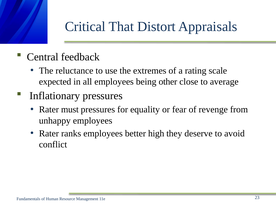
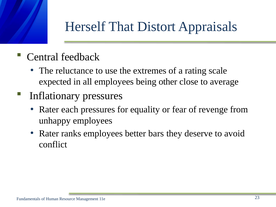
Critical: Critical -> Herself
must: must -> each
high: high -> bars
